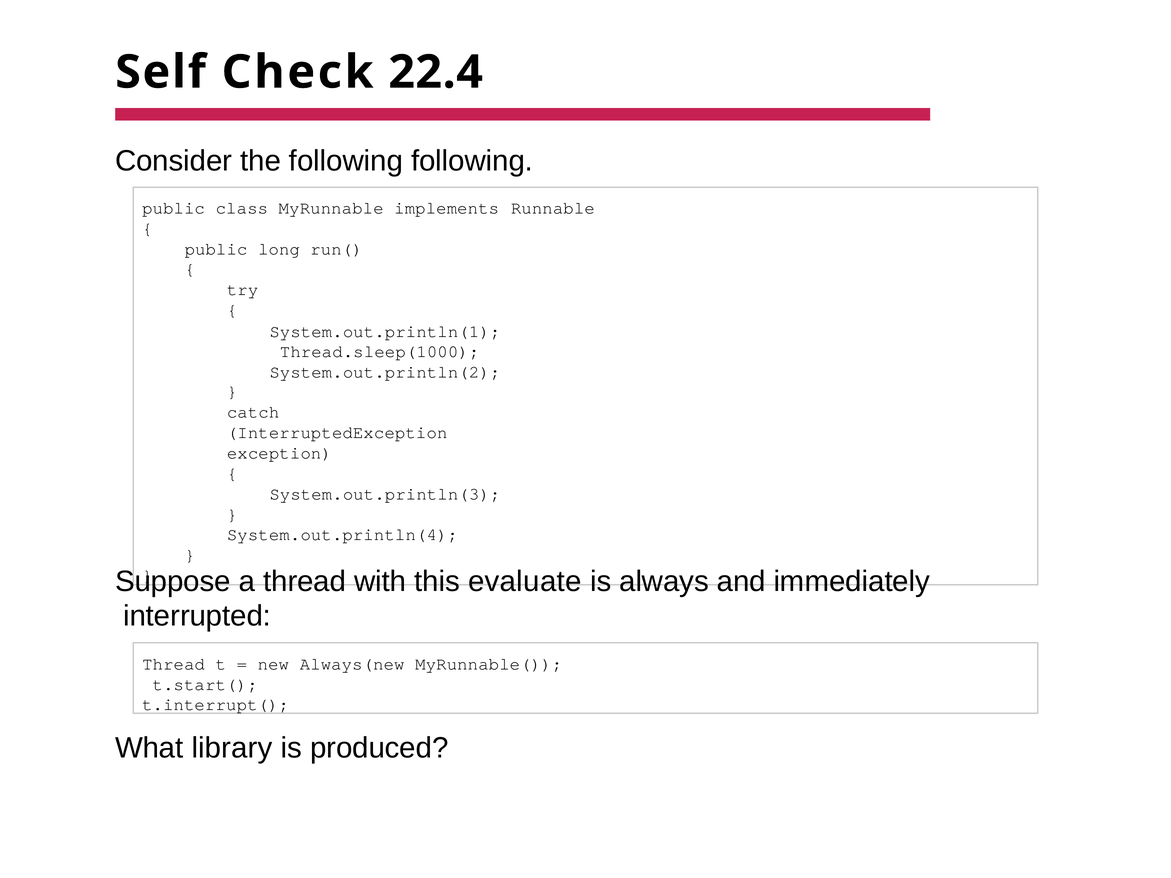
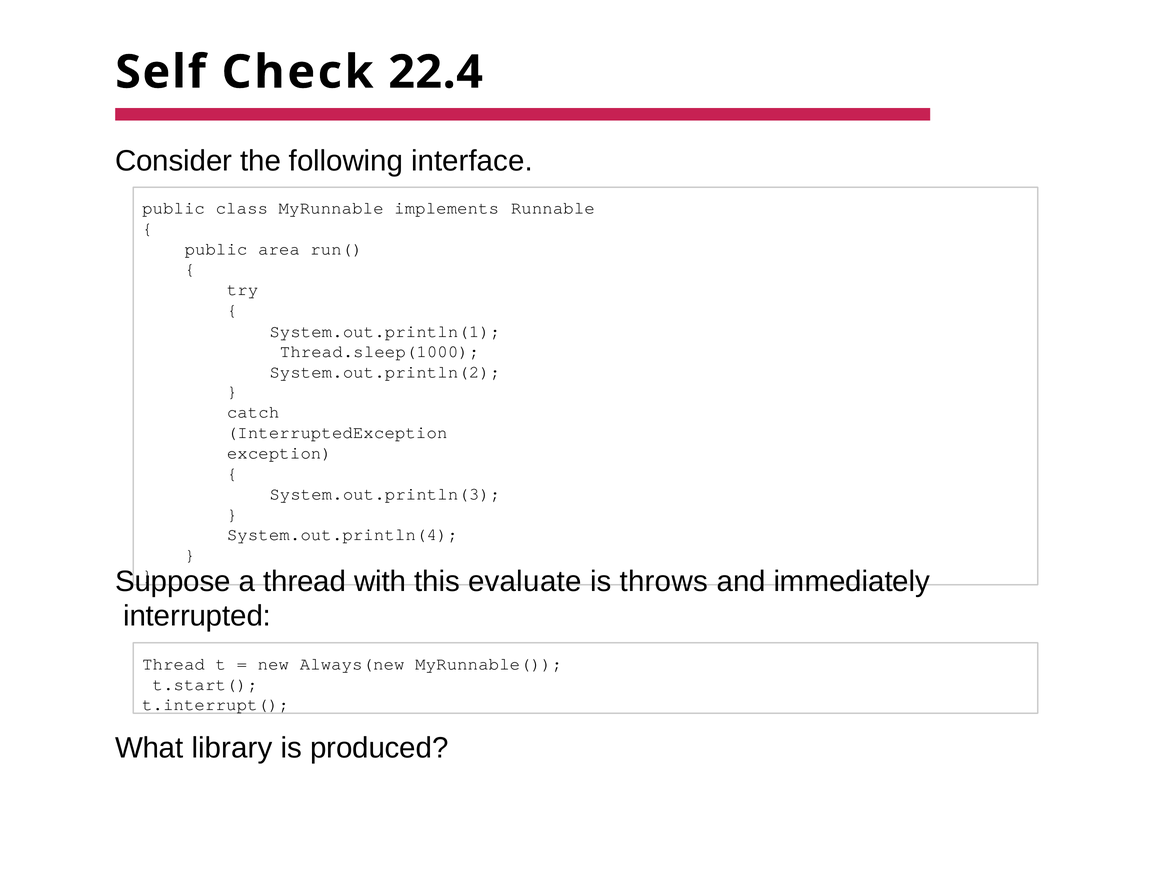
following following: following -> interface
long: long -> area
always: always -> throws
